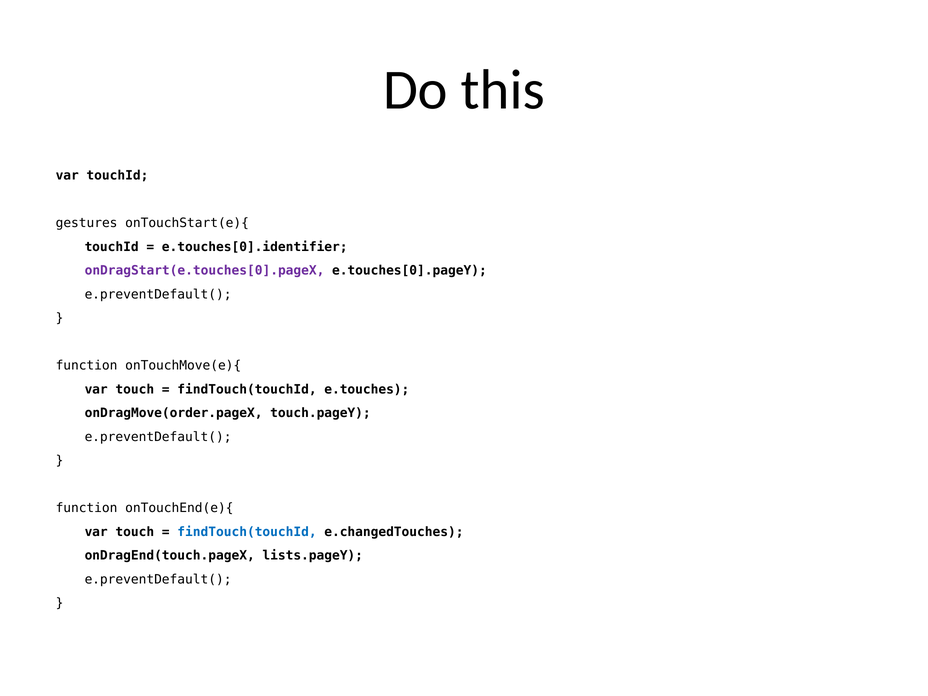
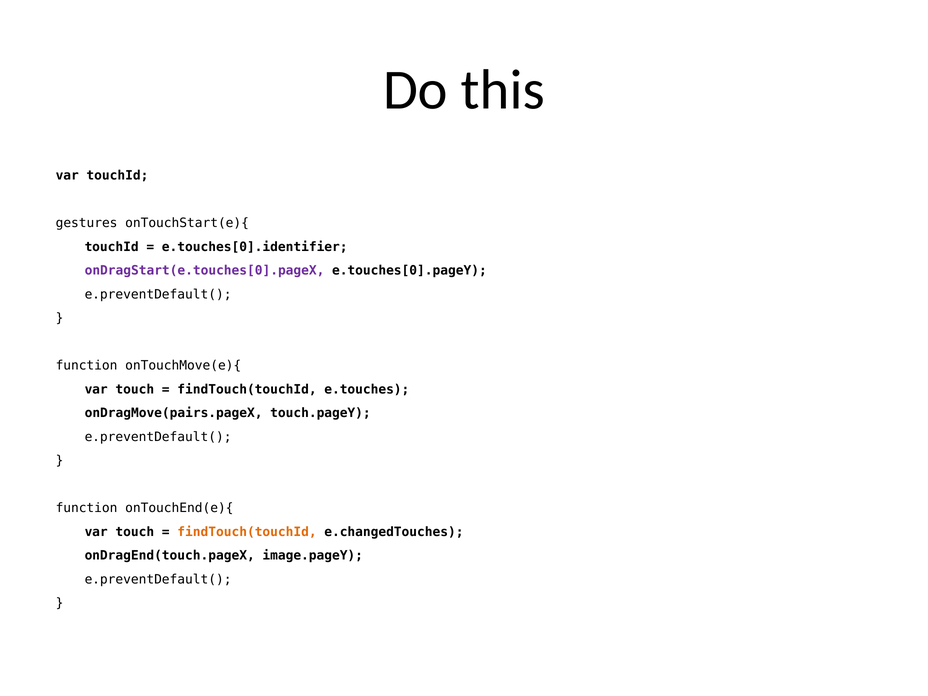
onDragMove(order.pageX: onDragMove(order.pageX -> onDragMove(pairs.pageX
findTouch(touchId at (247, 532) colour: blue -> orange
lists.pageY: lists.pageY -> image.pageY
